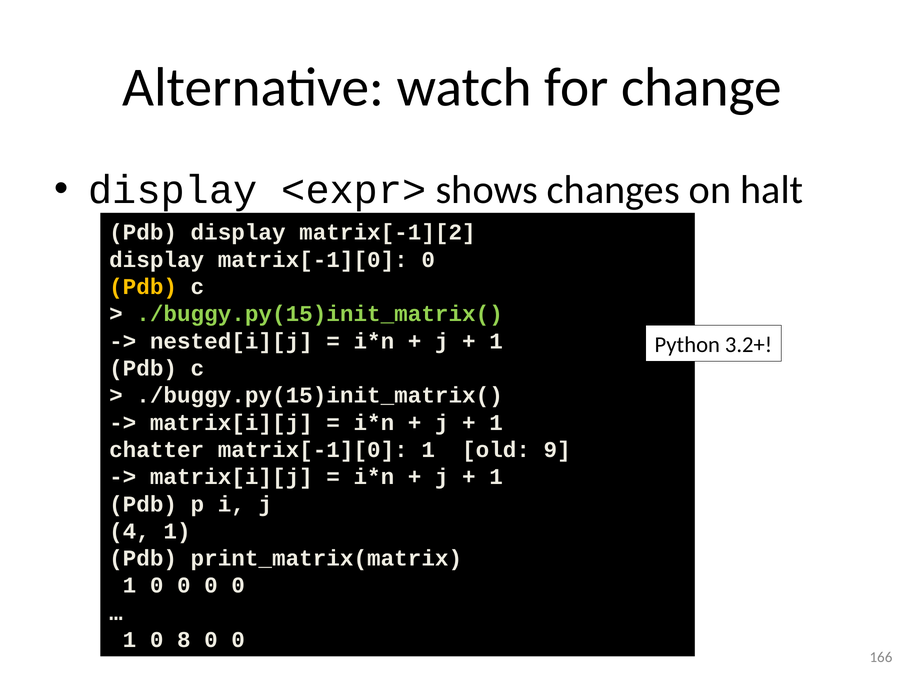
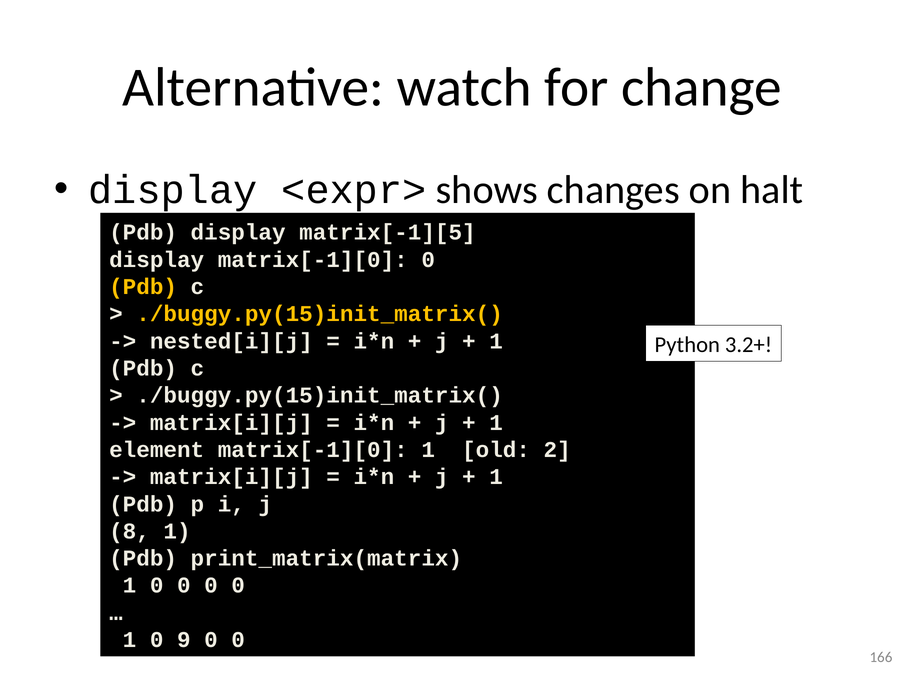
matrix[-1][2: matrix[-1][2 -> matrix[-1][5
./buggy.py(15)init_matrix( at (320, 314) colour: light green -> yellow
chatter: chatter -> element
9: 9 -> 2
4: 4 -> 8
8: 8 -> 9
